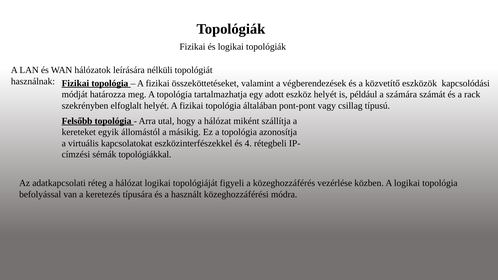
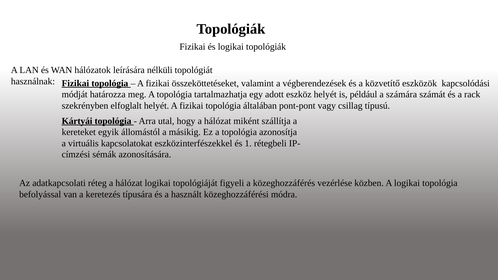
Felsőbb: Felsőbb -> Kártyái
4: 4 -> 1
topológiákkal: topológiákkal -> azonosítására
